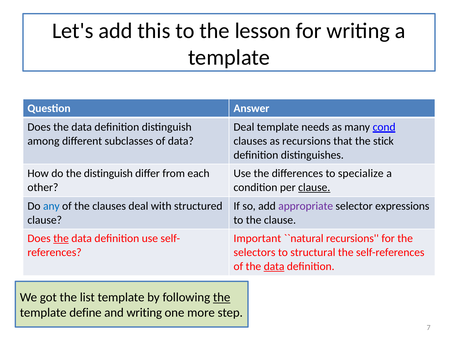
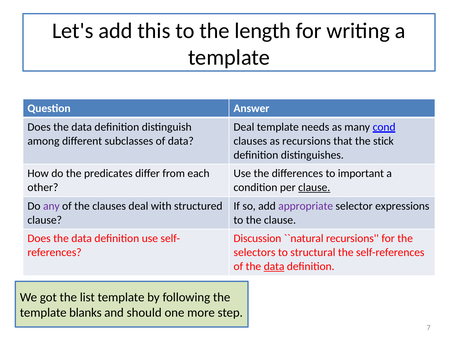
lesson: lesson -> length
the distinguish: distinguish -> predicates
specialize: specialize -> important
any colour: blue -> purple
the at (61, 239) underline: present -> none
Important: Important -> Discussion
the at (222, 298) underline: present -> none
define: define -> blanks
and writing: writing -> should
